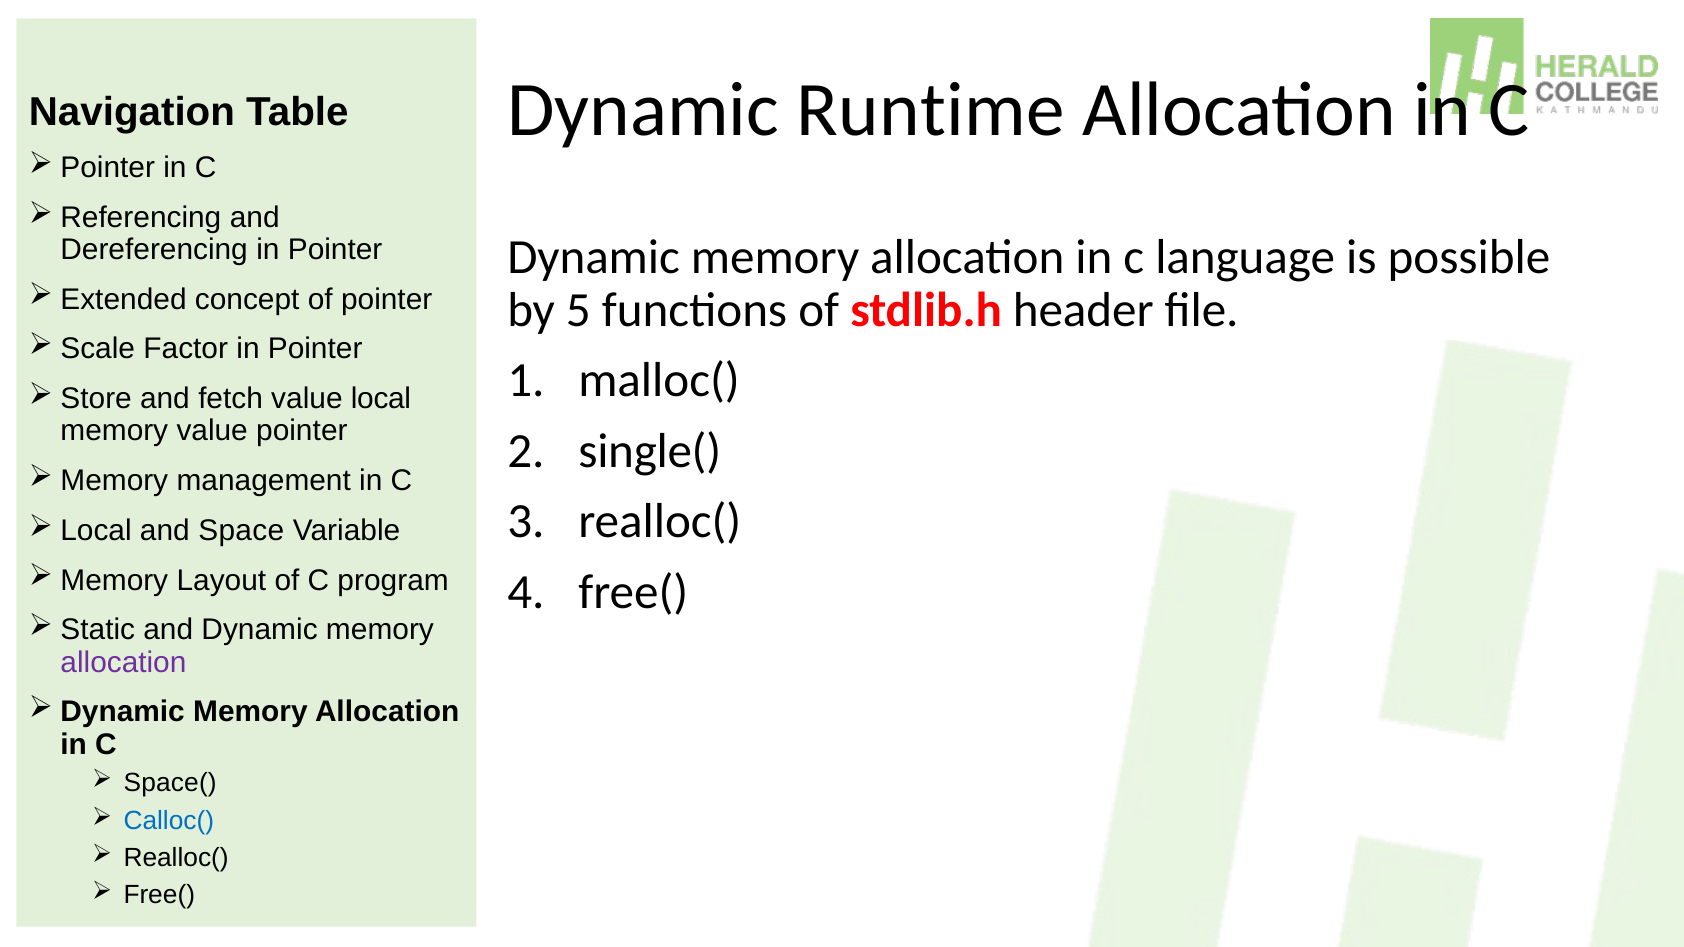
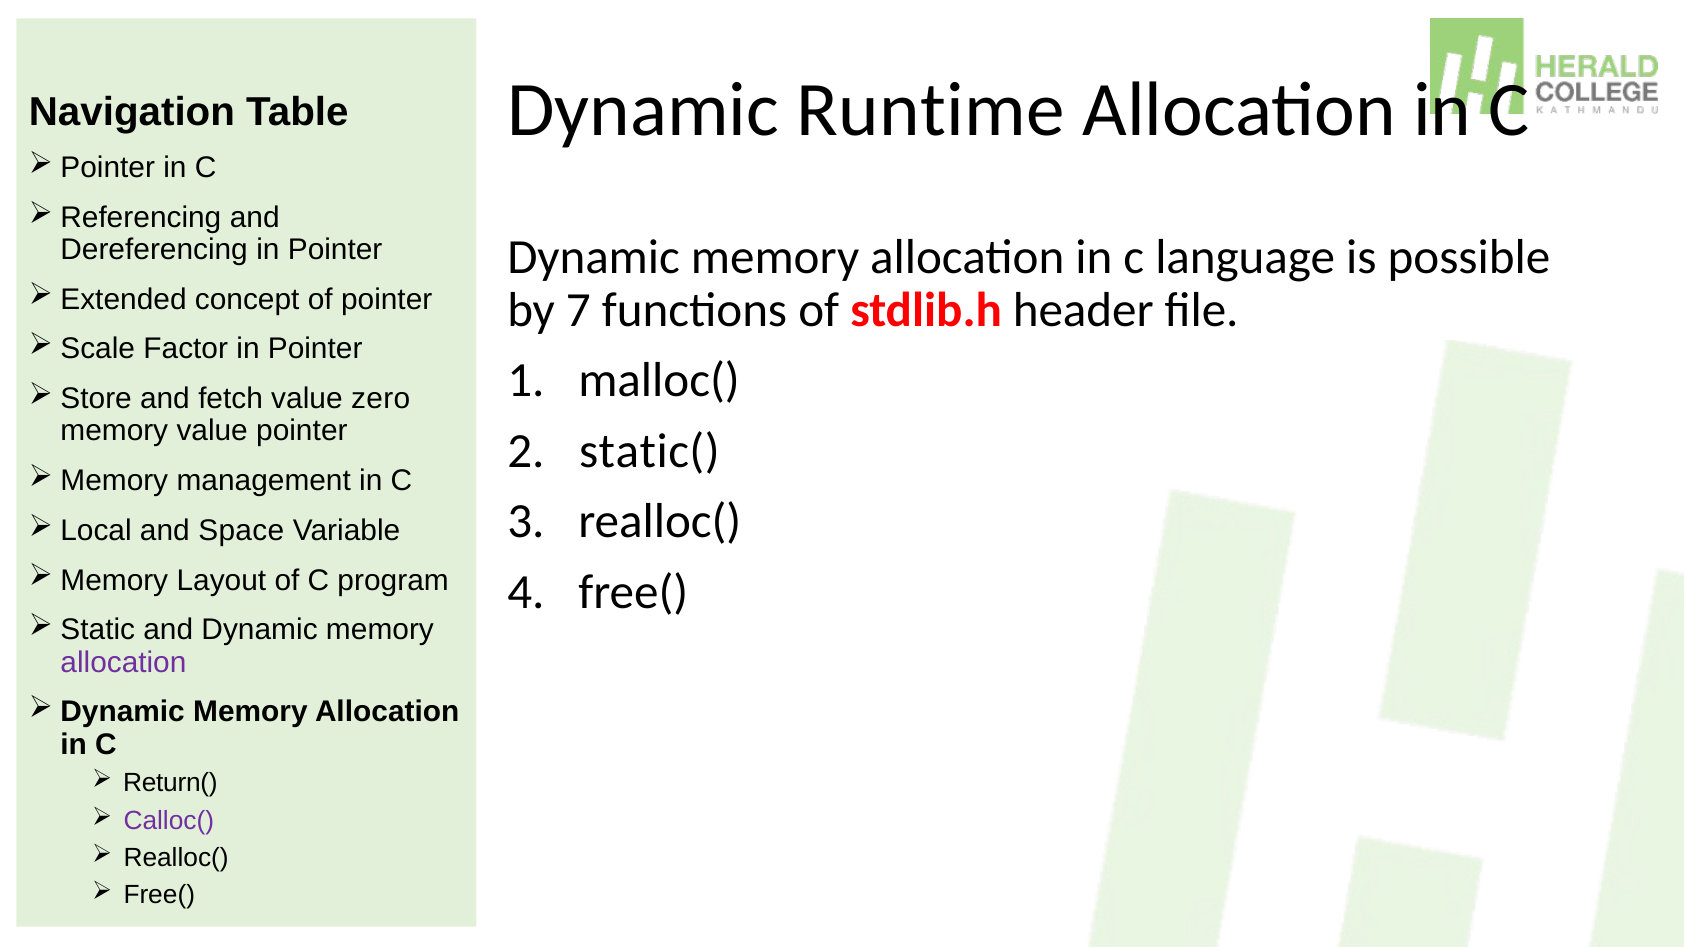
5: 5 -> 7
local: local -> zero
single(: single( -> static(
Space(: Space( -> Return(
Calloc( colour: blue -> purple
